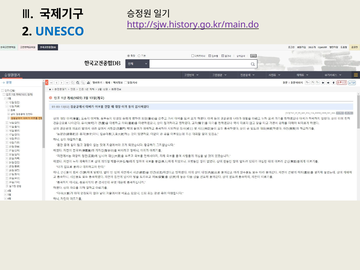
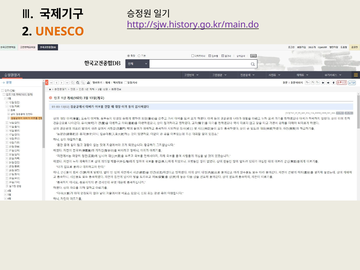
UNESCO colour: blue -> orange
